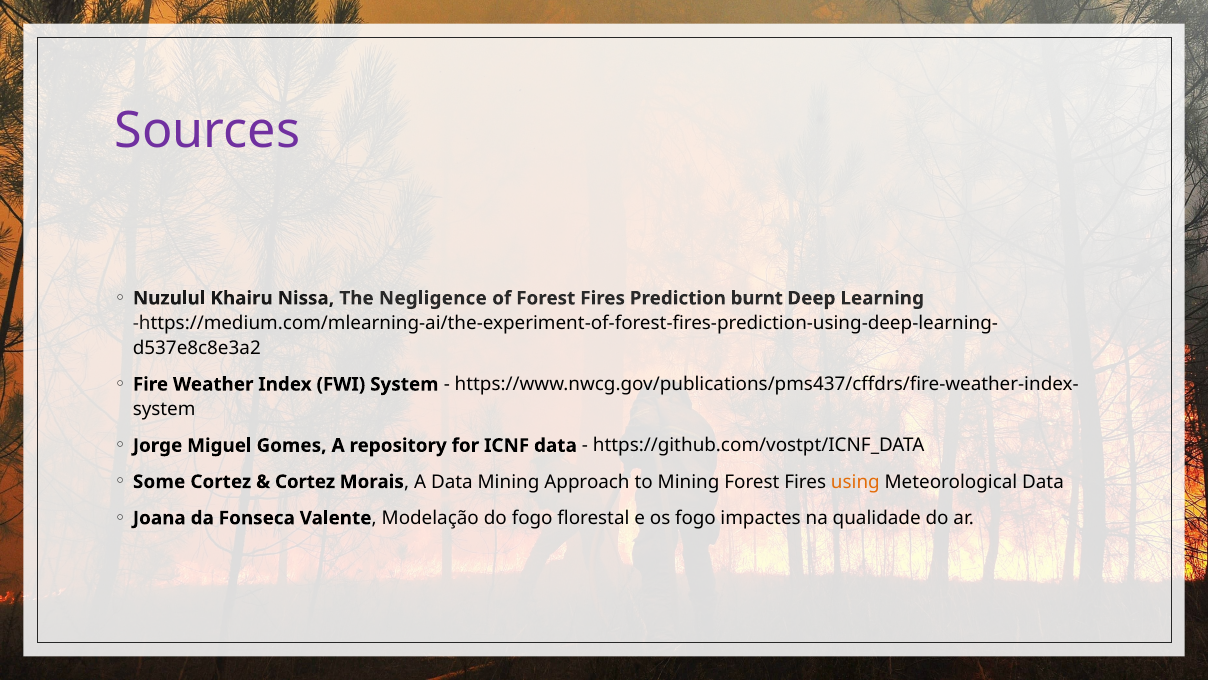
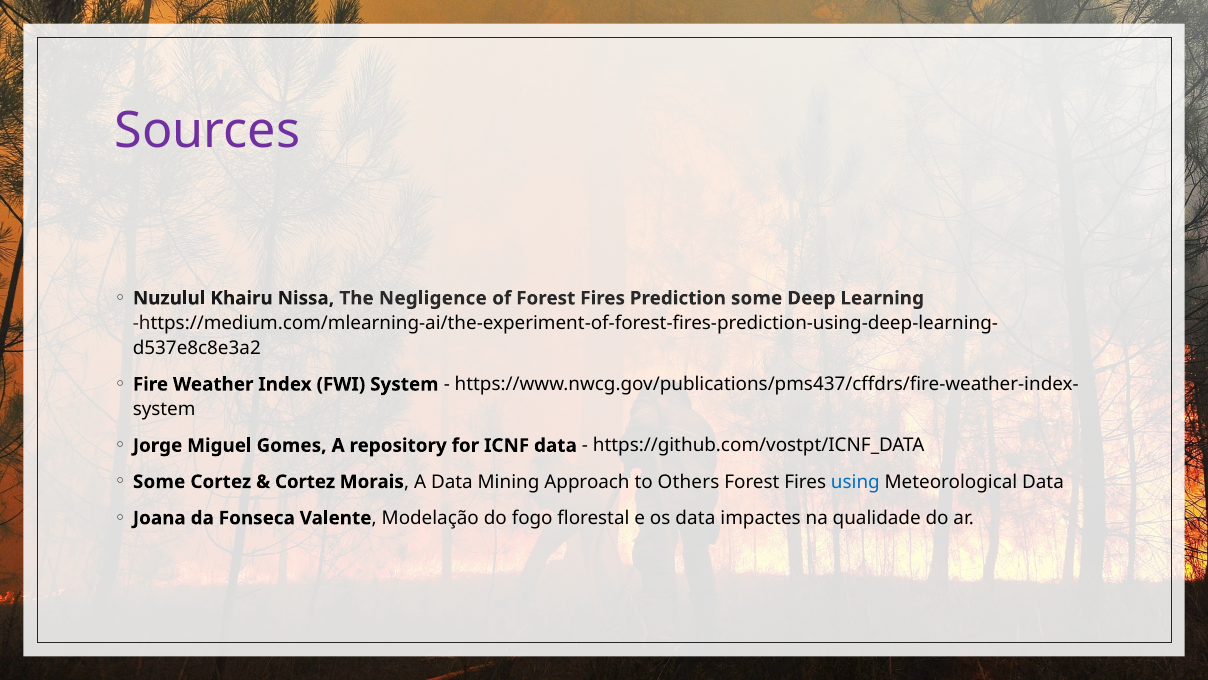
Prediction burnt: burnt -> some
to Mining: Mining -> Others
using colour: orange -> blue
os fogo: fogo -> data
